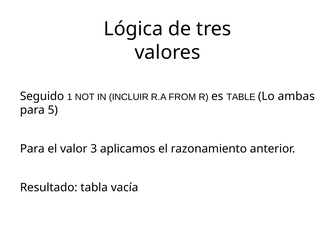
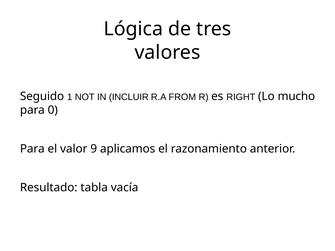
TABLE: TABLE -> RIGHT
ambas: ambas -> mucho
5: 5 -> 0
3: 3 -> 9
